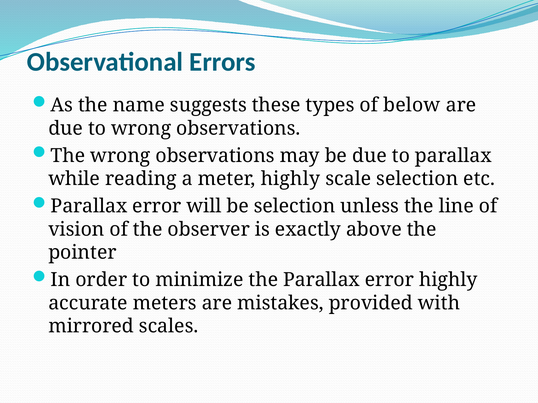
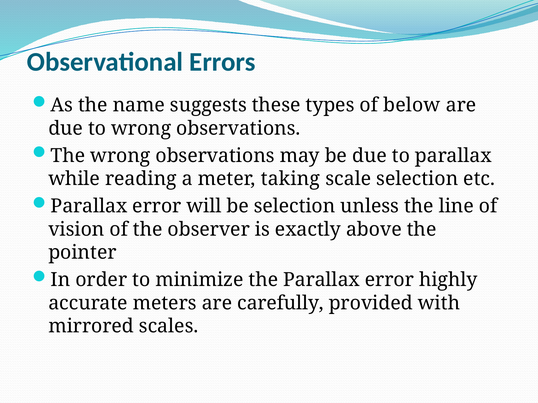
meter highly: highly -> taking
mistakes: mistakes -> carefully
